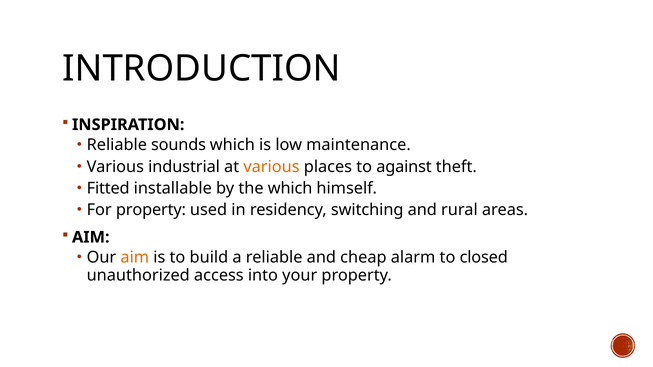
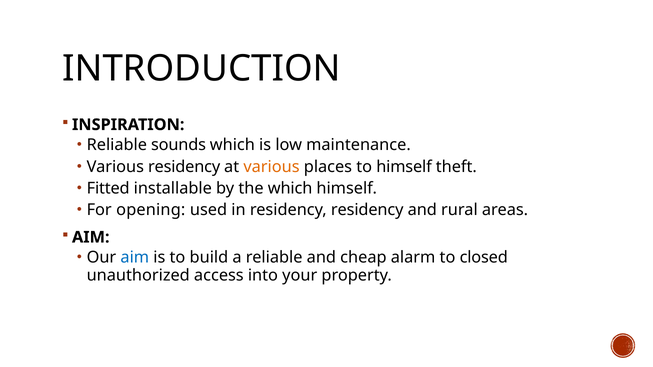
Various industrial: industrial -> residency
to against: against -> himself
For property: property -> opening
residency switching: switching -> residency
aim at (135, 258) colour: orange -> blue
